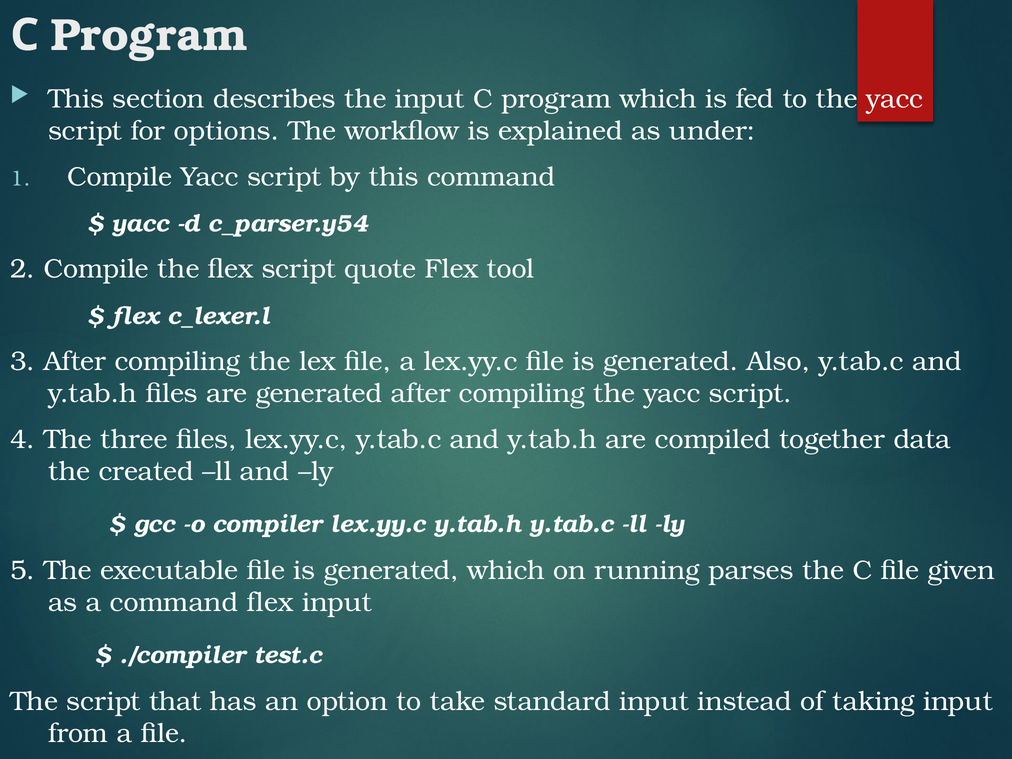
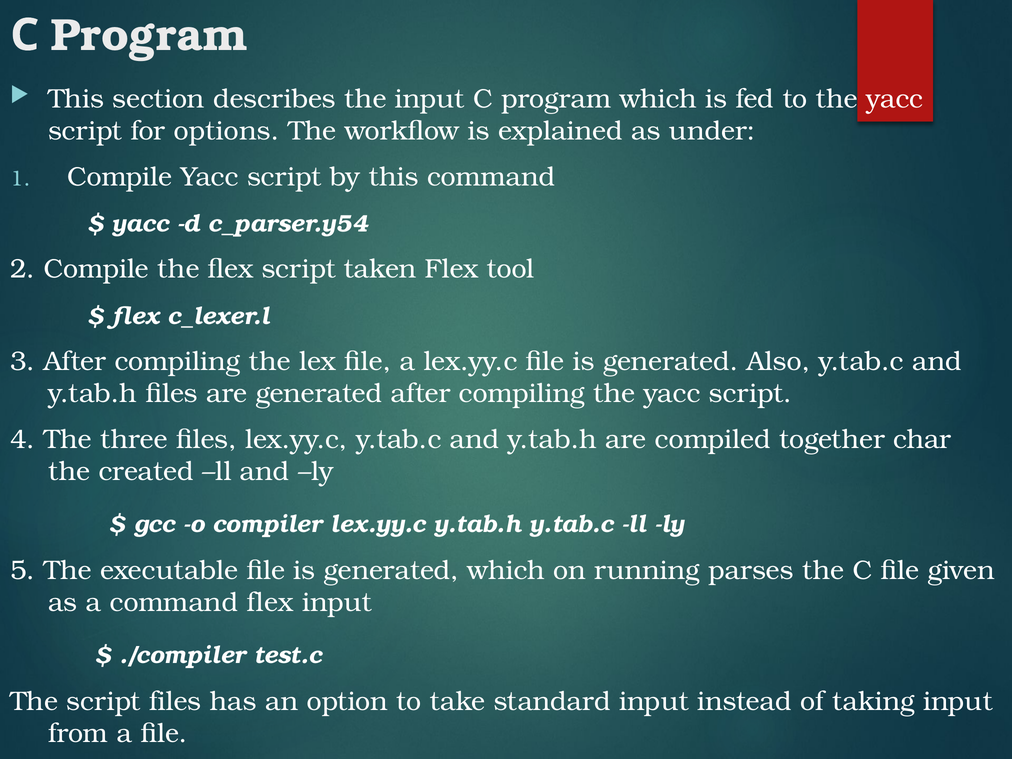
quote: quote -> taken
data: data -> char
script that: that -> files
